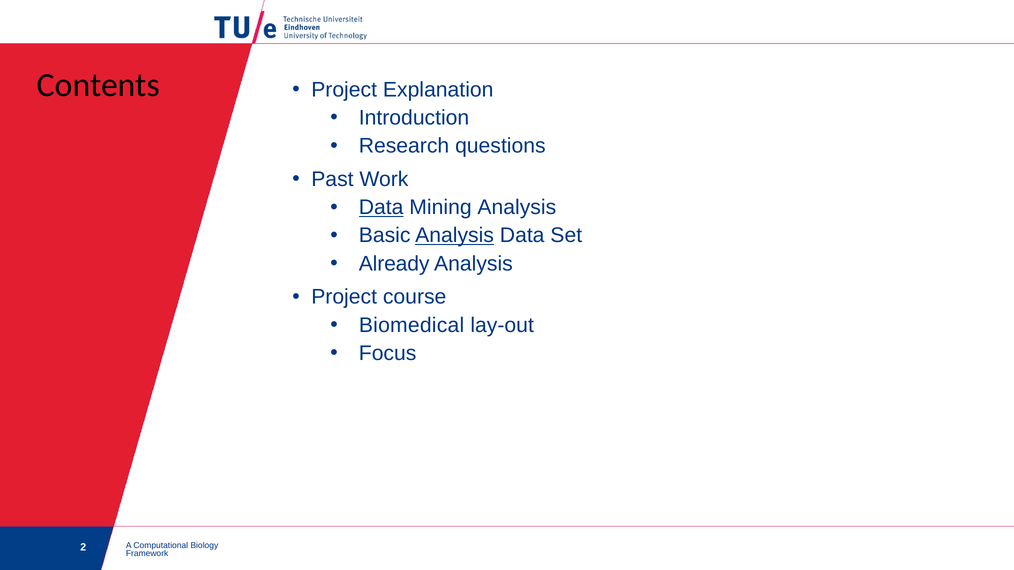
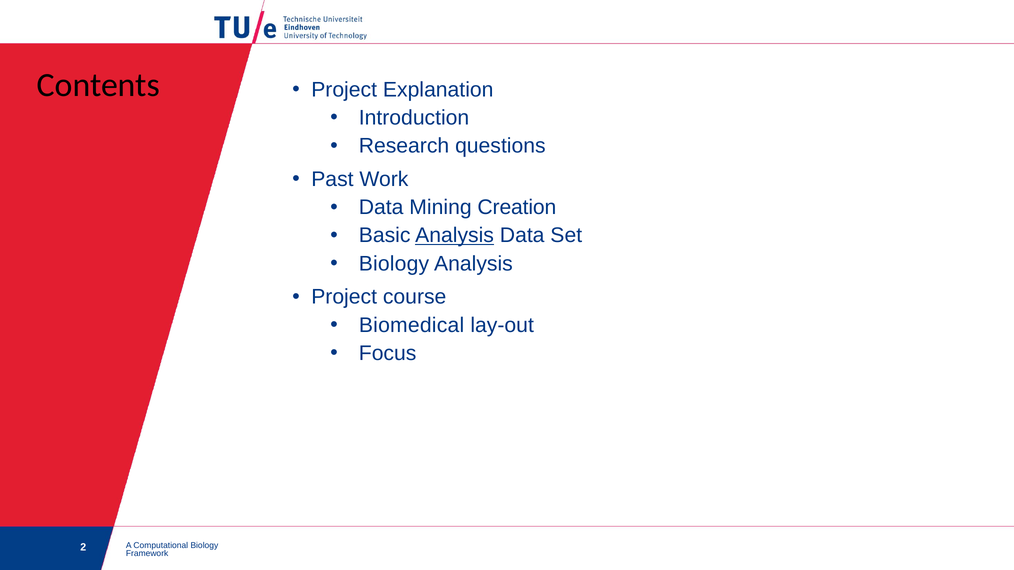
Data at (381, 208) underline: present -> none
Mining Analysis: Analysis -> Creation
Already at (394, 264): Already -> Biology
